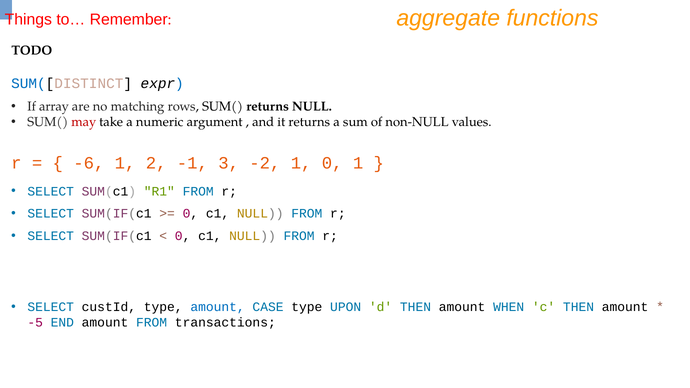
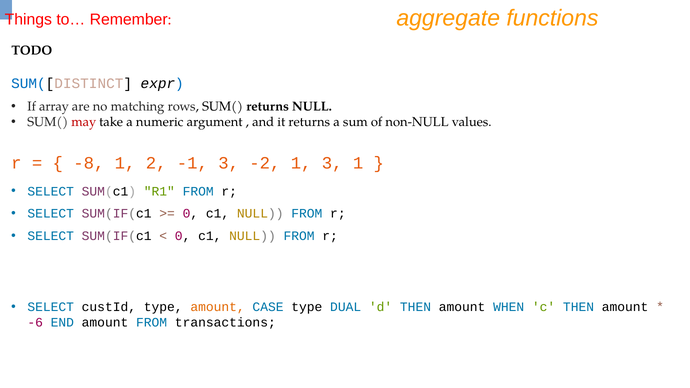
-6: -6 -> -8
1 0: 0 -> 3
amount at (218, 307) colour: blue -> orange
UPON: UPON -> DUAL
-5: -5 -> -6
